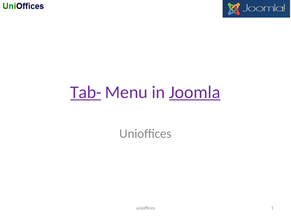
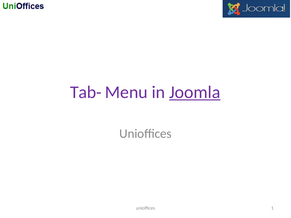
Tab- underline: present -> none
